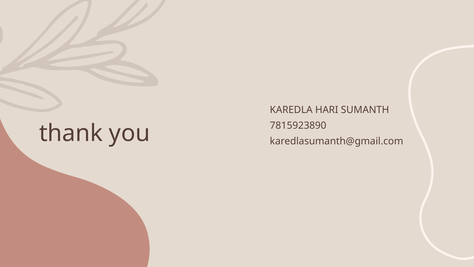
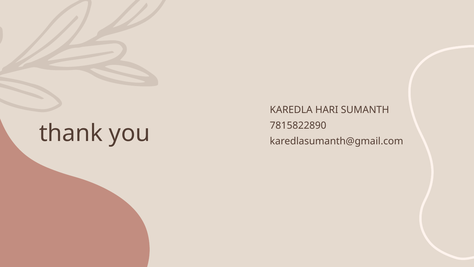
7815923890: 7815923890 -> 7815822890
